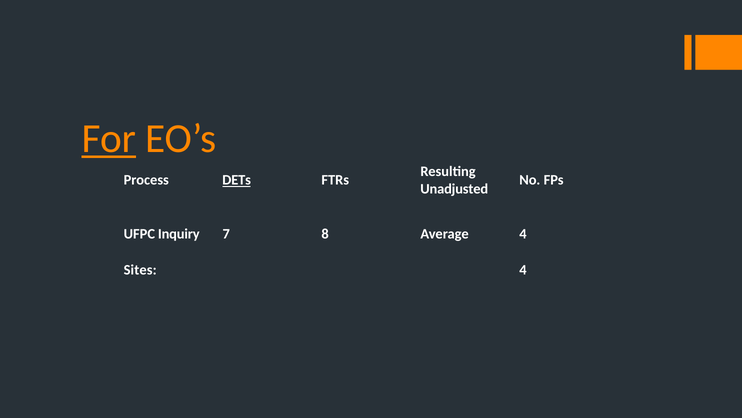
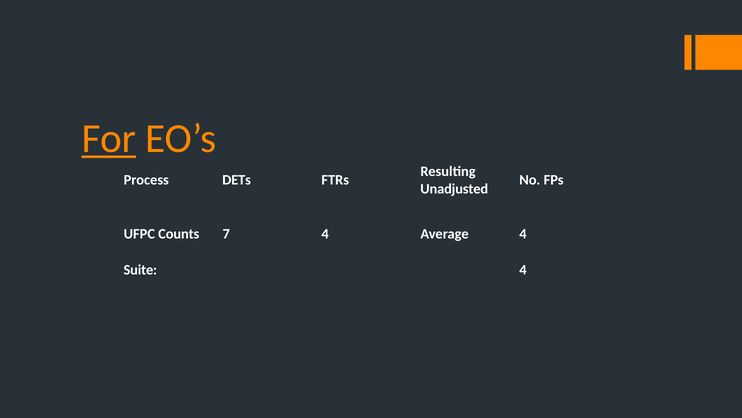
DETs underline: present -> none
Inquiry: Inquiry -> Counts
7 8: 8 -> 4
Sites: Sites -> Suite
